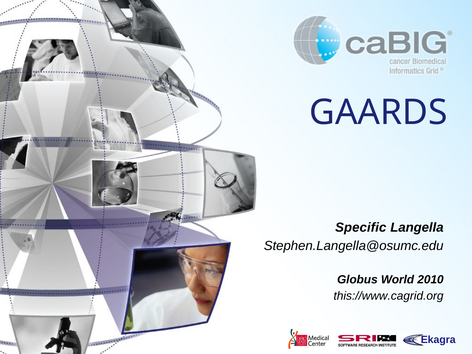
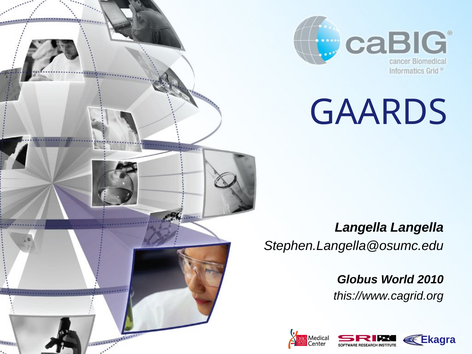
Specific at (361, 227): Specific -> Langella
